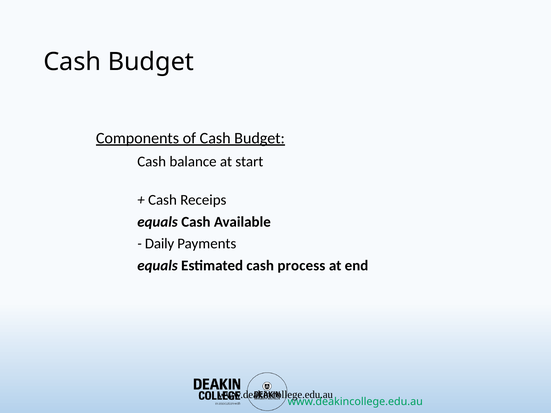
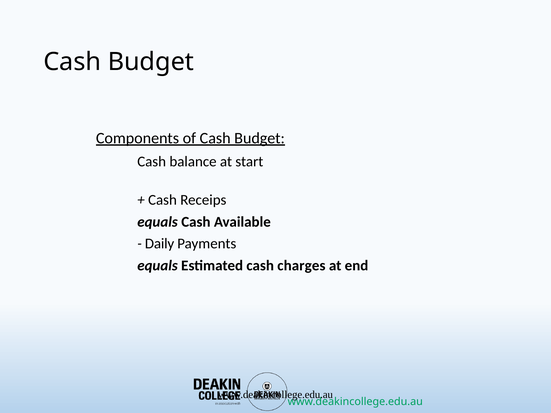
process: process -> charges
